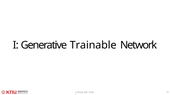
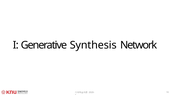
Trainable: Trainable -> Synthesis
